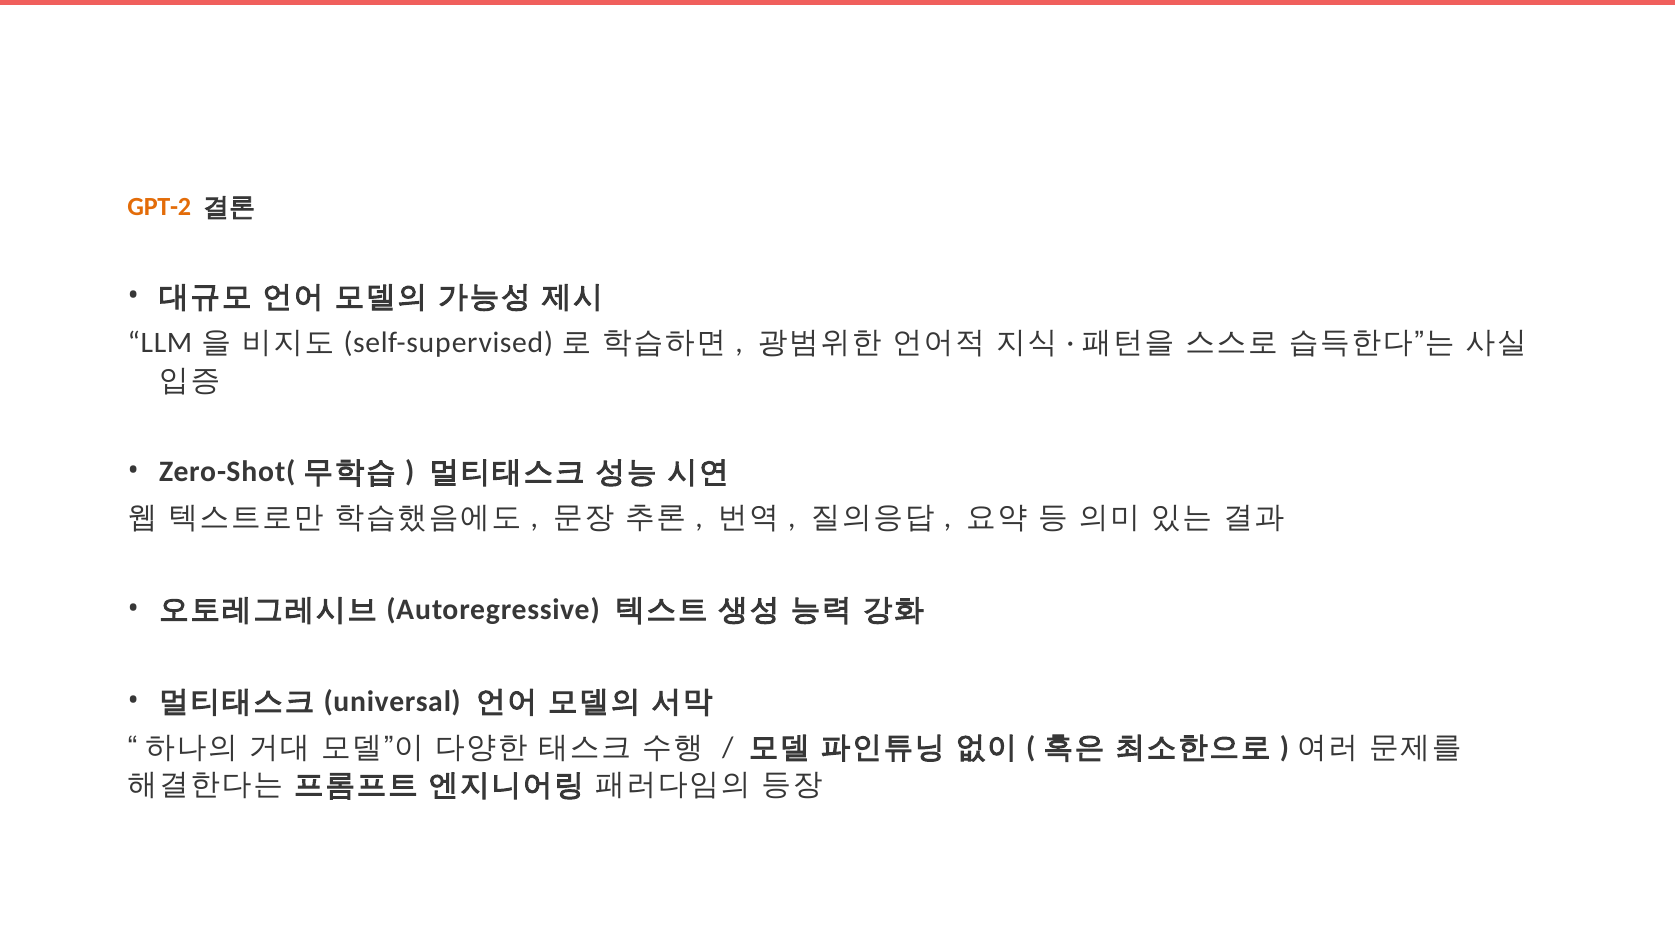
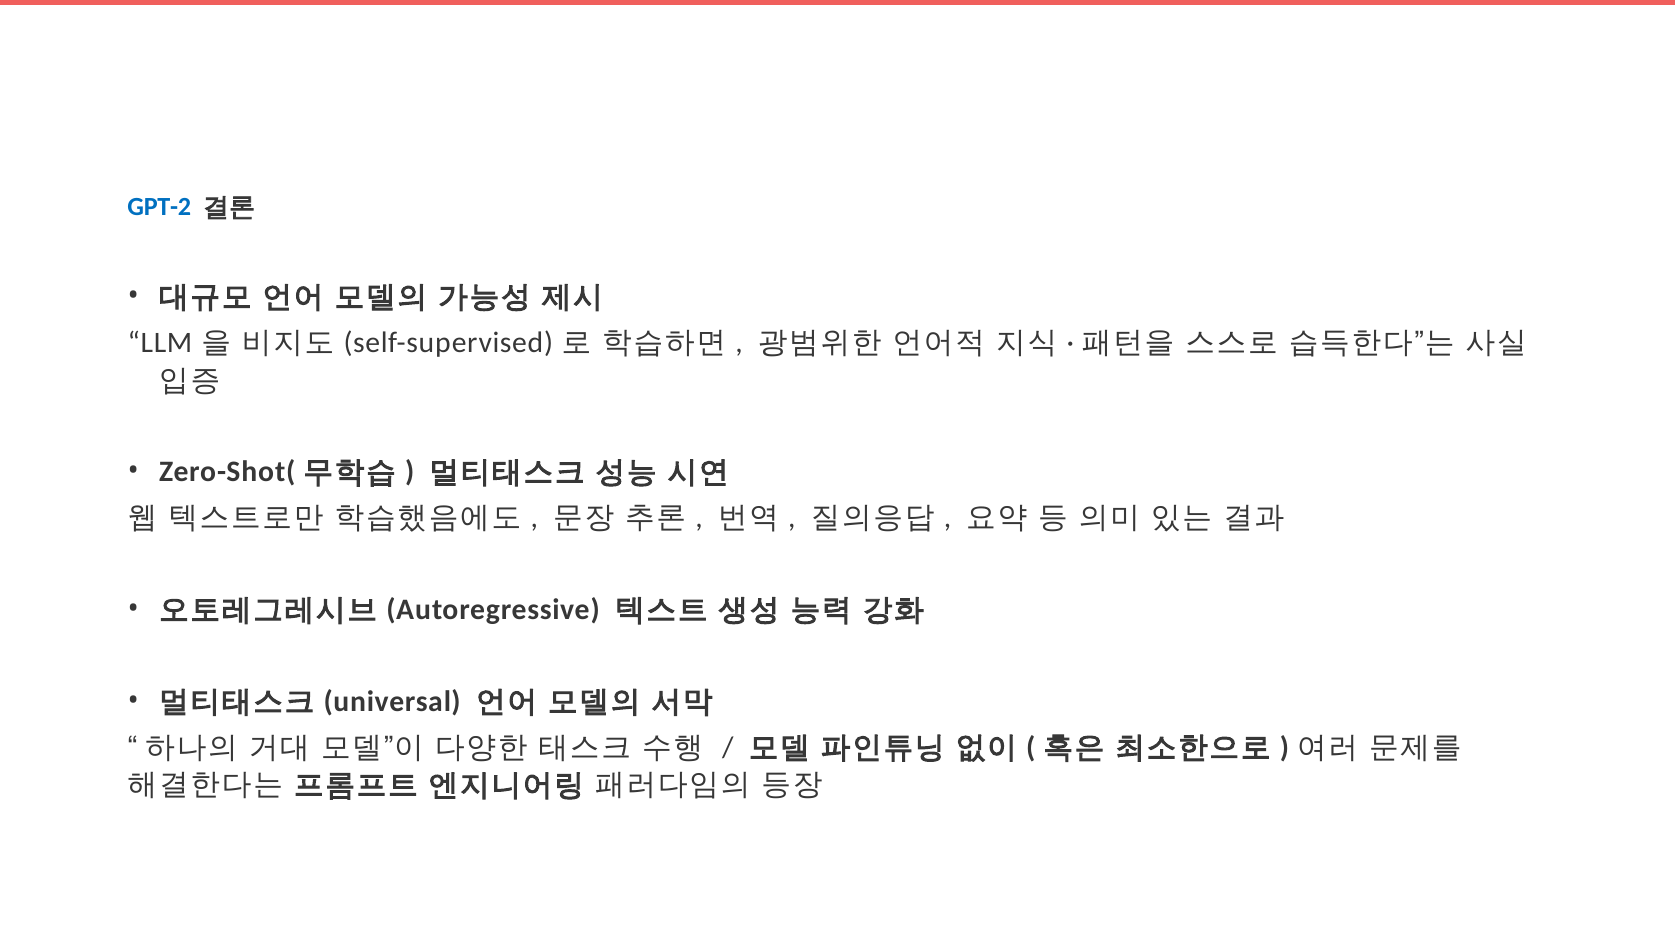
GPT-2 colour: orange -> blue
